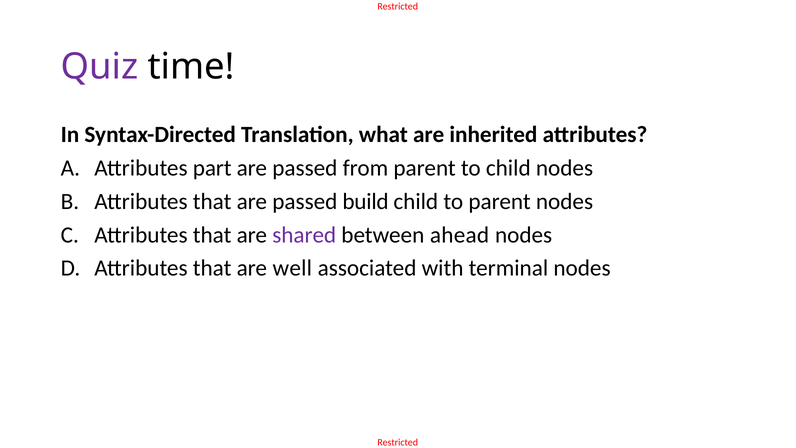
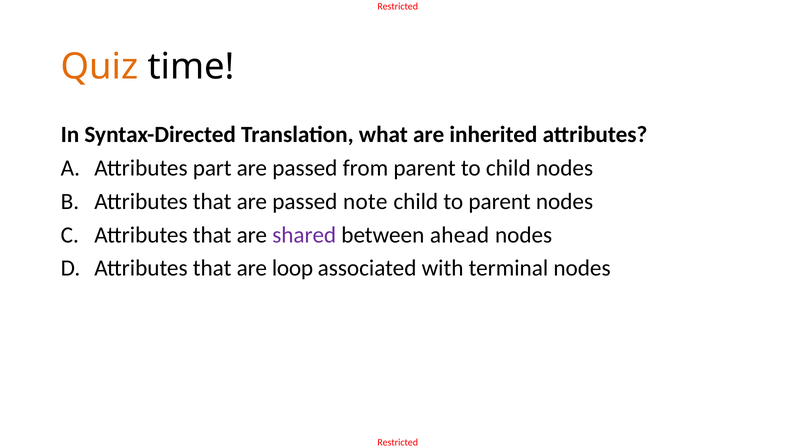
Quiz colour: purple -> orange
build: build -> note
well: well -> loop
